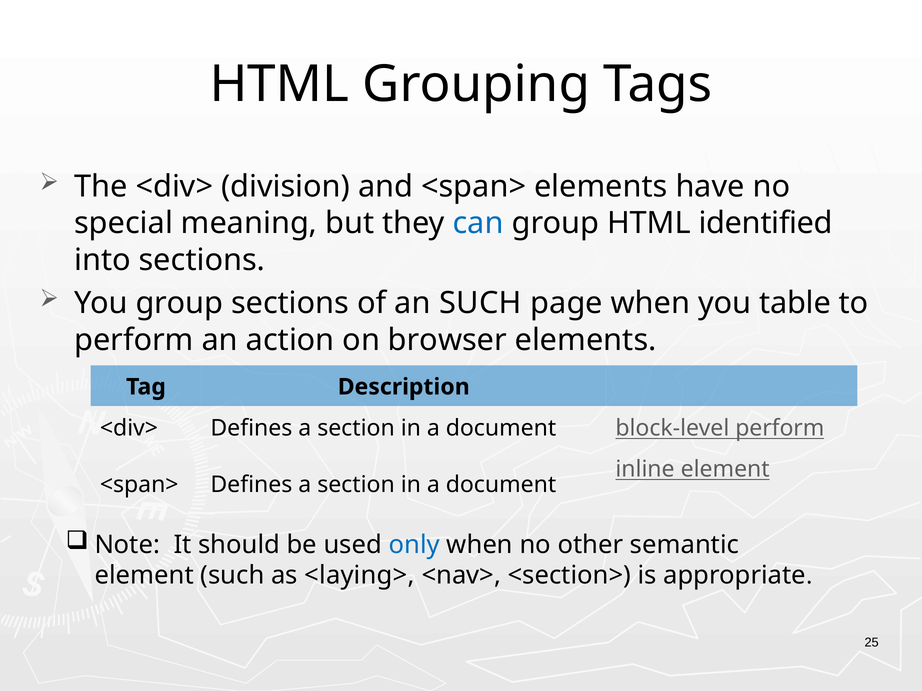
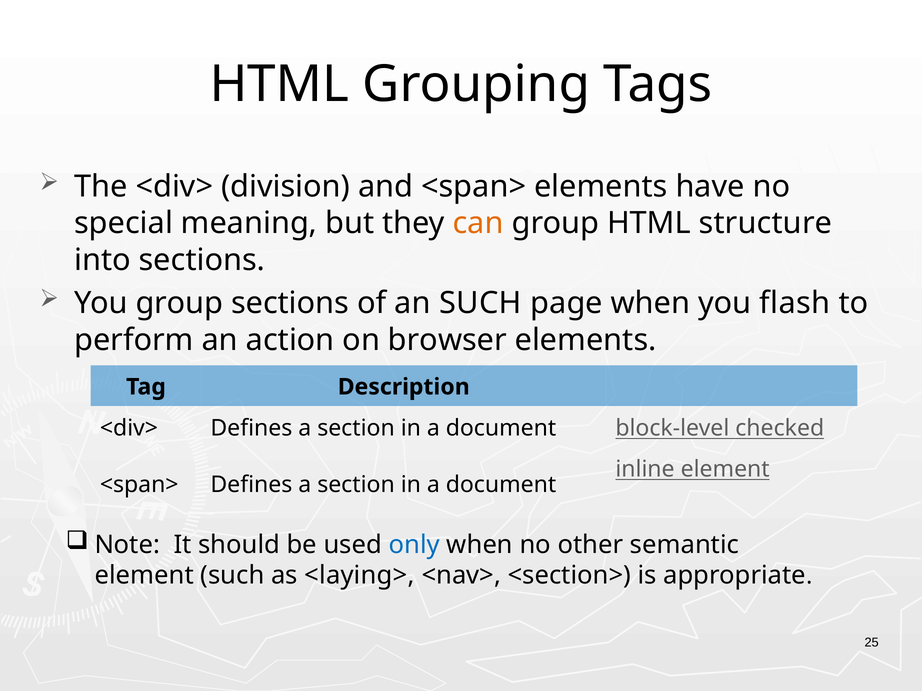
can colour: blue -> orange
identified: identified -> structure
table: table -> flash
block-level perform: perform -> checked
